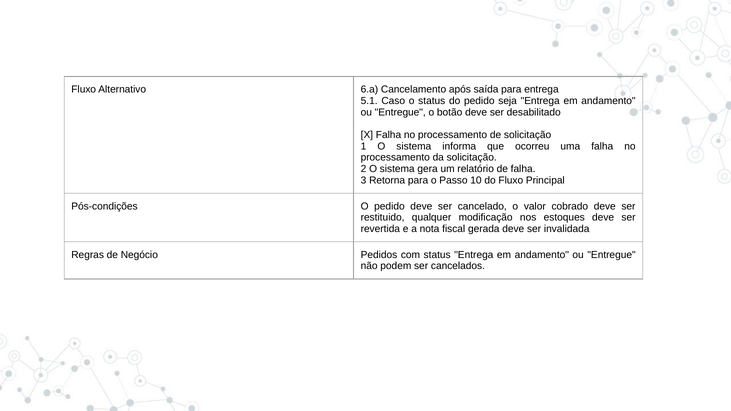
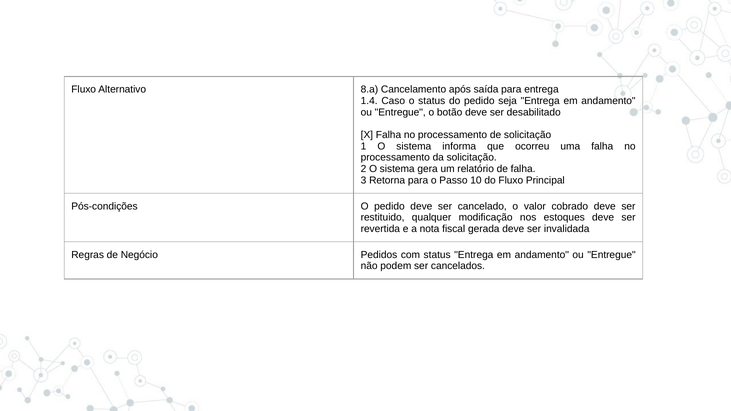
6.a: 6.a -> 8.a
5.1: 5.1 -> 1.4
